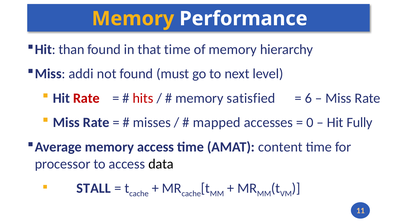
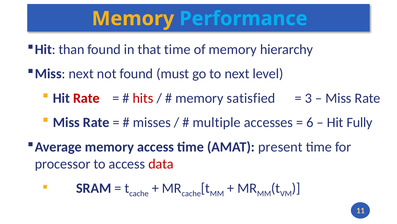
Performance colour: white -> light blue
Miss addi: addi -> next
6: 6 -> 3
mapped: mapped -> multiple
0: 0 -> 6
content: content -> present
data colour: black -> red
STALL: STALL -> SRAM
